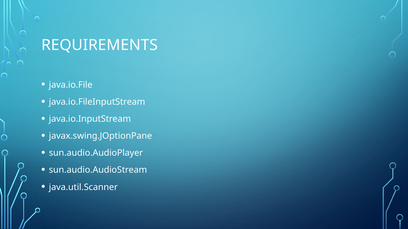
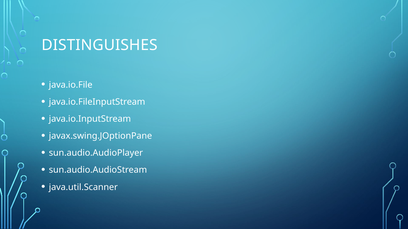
REQUIREMENTS: REQUIREMENTS -> DISTINGUISHES
